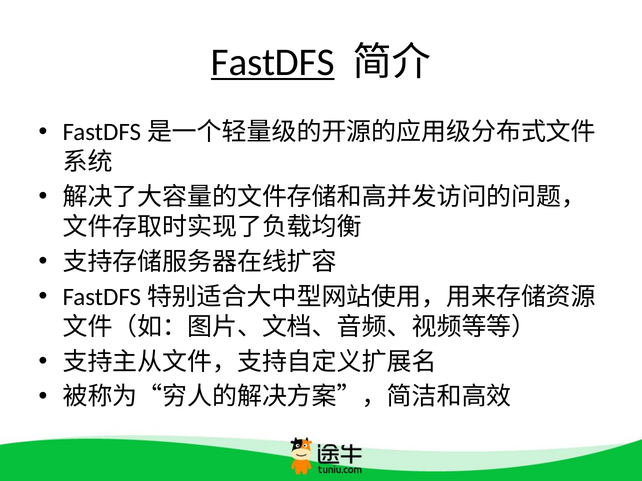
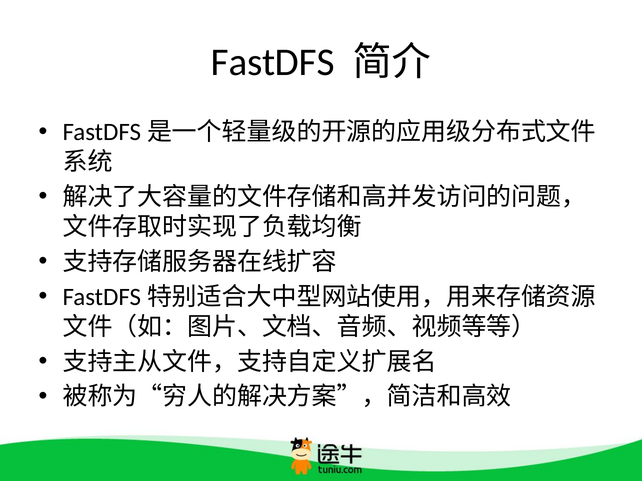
FastDFS underline: present -> none
